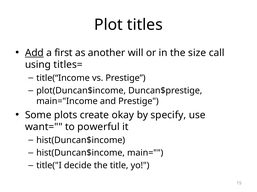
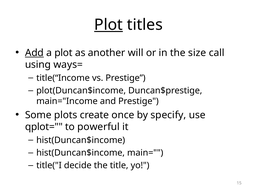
Plot at (109, 25) underline: none -> present
a first: first -> plot
titles=: titles= -> ways=
okay: okay -> once
want=: want= -> qplot=
